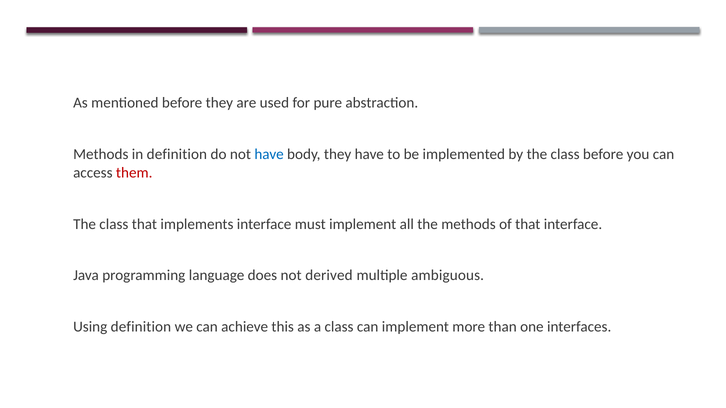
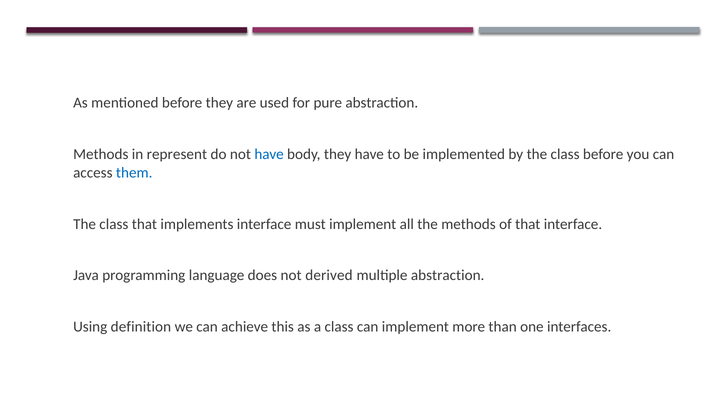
in definition: definition -> represent
them colour: red -> blue
multiple ambiguous: ambiguous -> abstraction
